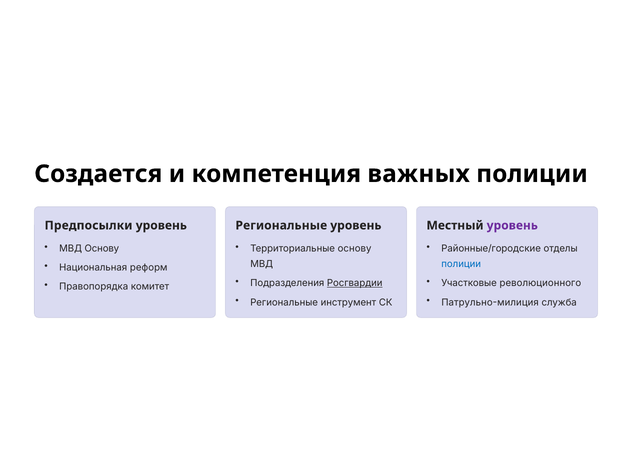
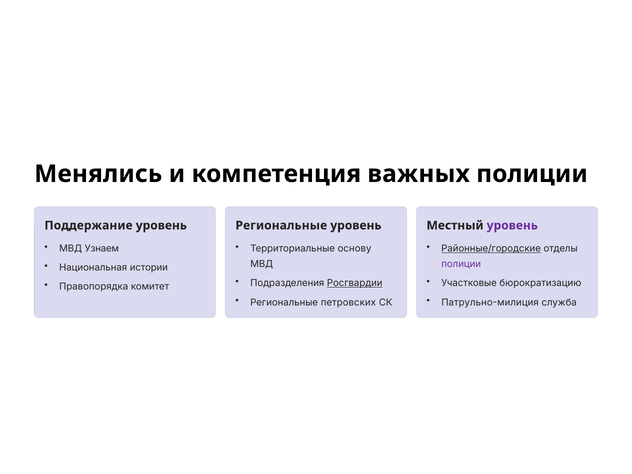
Создается: Создается -> Менялись
Предпосылки: Предпосылки -> Поддержание
МВД Основу: Основу -> Узнаем
Районные/городские underline: none -> present
полиции at (461, 264) colour: blue -> purple
реформ: реформ -> истории
революционного: революционного -> бюрократизацию
инструмент: инструмент -> петровских
